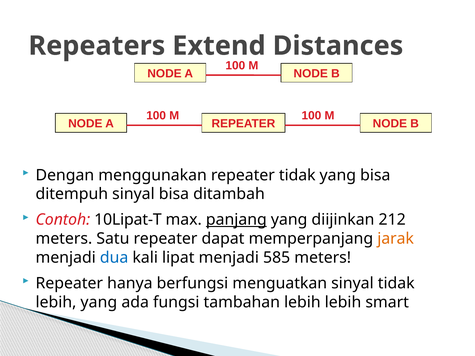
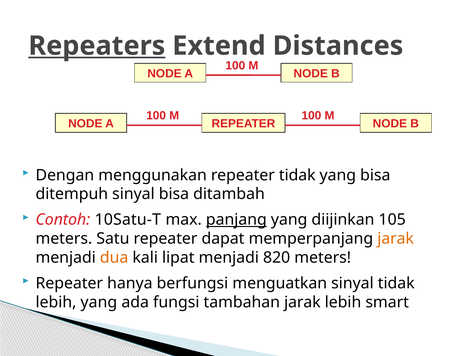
Repeaters underline: none -> present
10Lipat-T: 10Lipat-T -> 10Satu-T
212: 212 -> 105
dua colour: blue -> orange
585: 585 -> 820
tambahan lebih: lebih -> jarak
